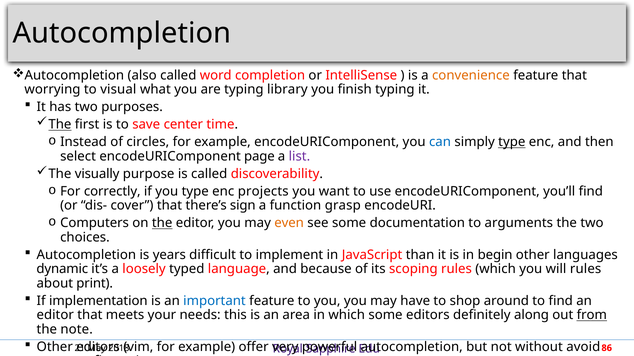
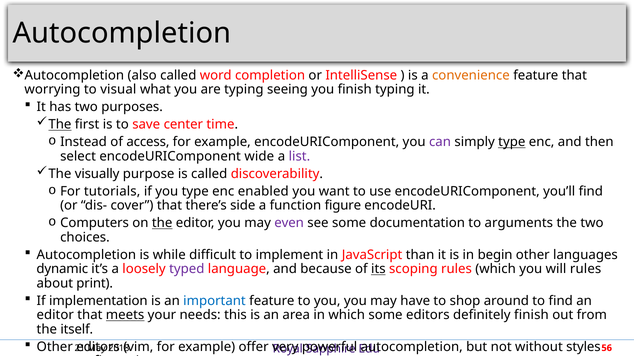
library: library -> seeing
circles: circles -> access
can colour: blue -> purple
page: page -> wide
correctly: correctly -> tutorials
projects: projects -> enabled
sign: sign -> side
grasp: grasp -> figure
even colour: orange -> purple
years: years -> while
typed colour: black -> purple
its underline: none -> present
meets underline: none -> present
definitely along: along -> finish
from underline: present -> none
note: note -> itself
avoid: avoid -> styles
86: 86 -> 56
